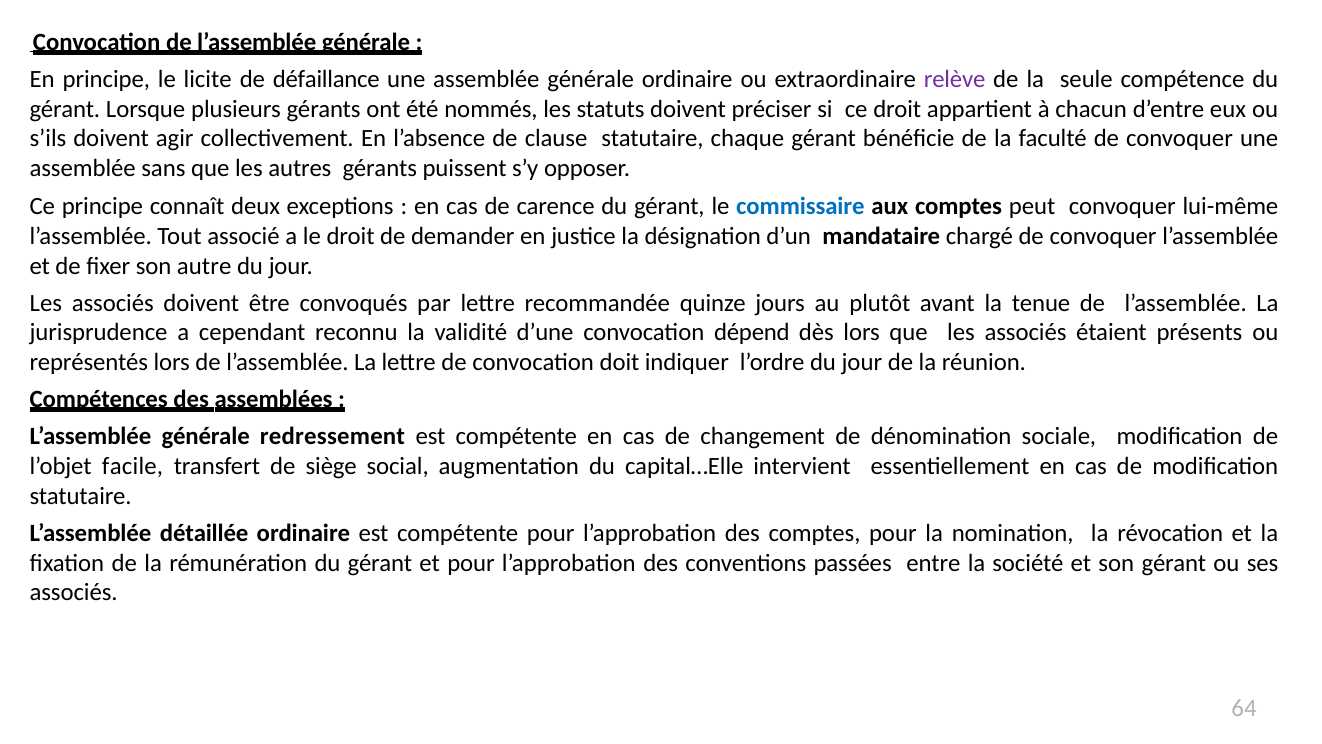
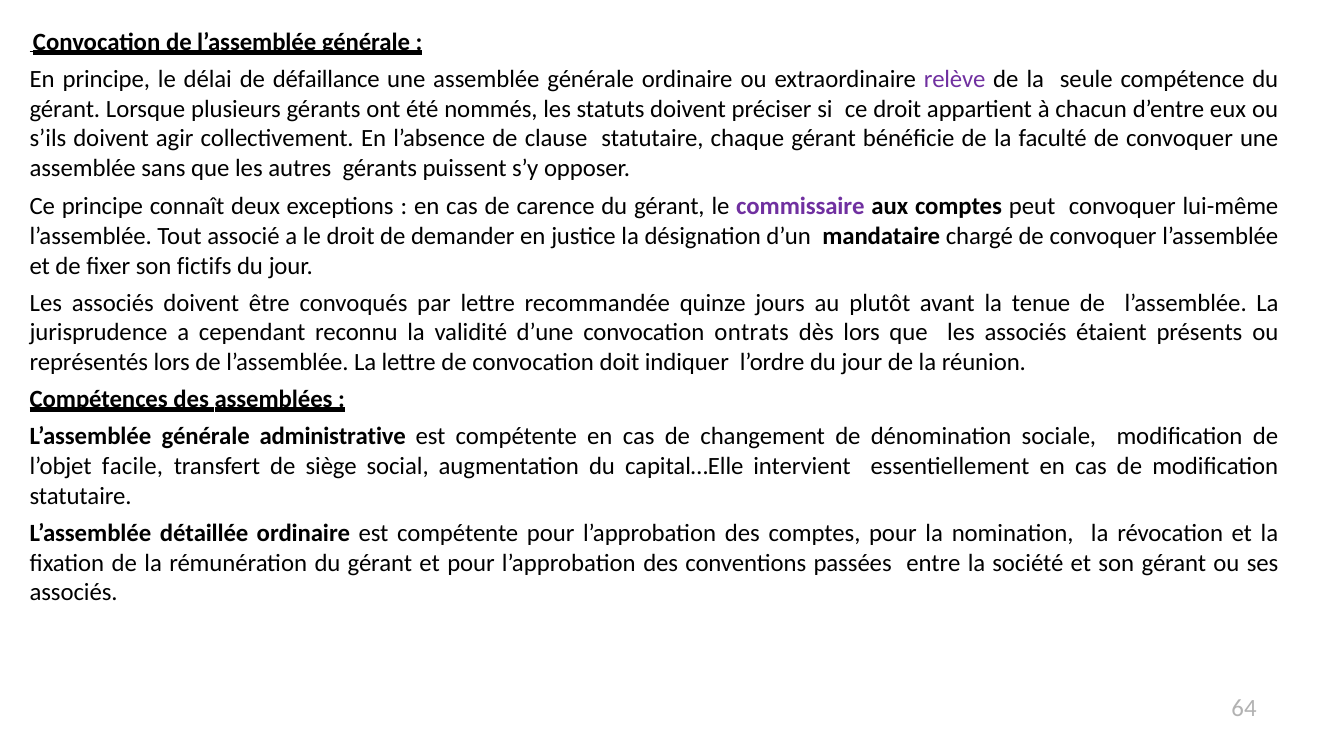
licite: licite -> délai
commissaire colour: blue -> purple
autre: autre -> fictifs
dépend: dépend -> ontrats
redressement: redressement -> administrative
